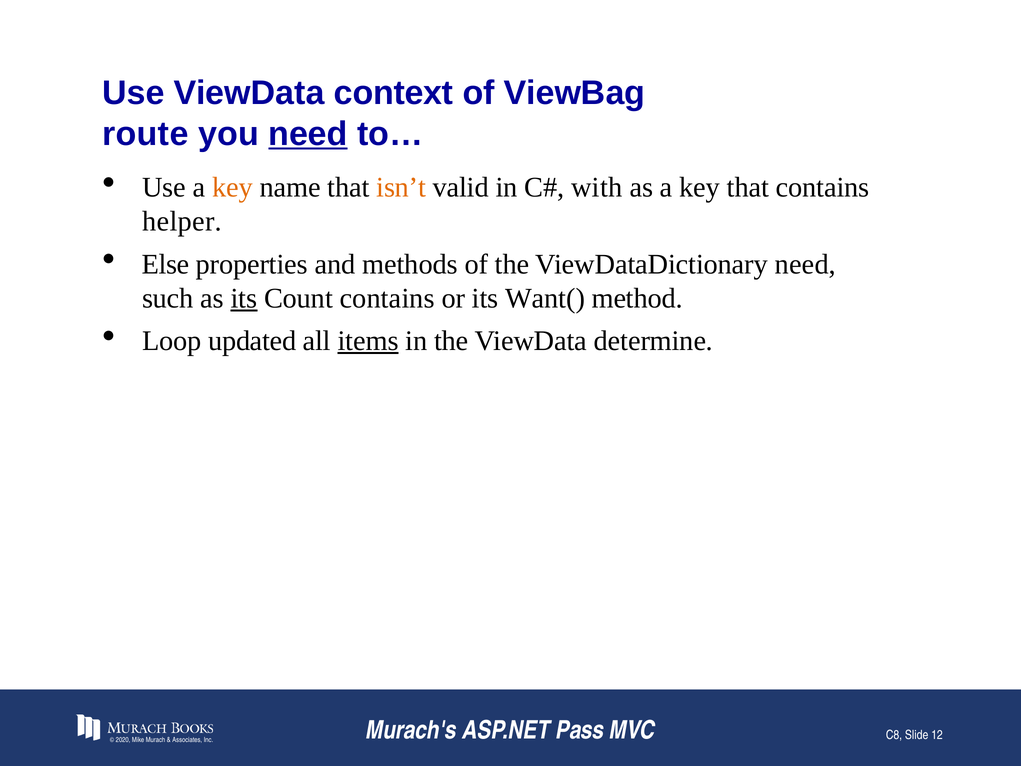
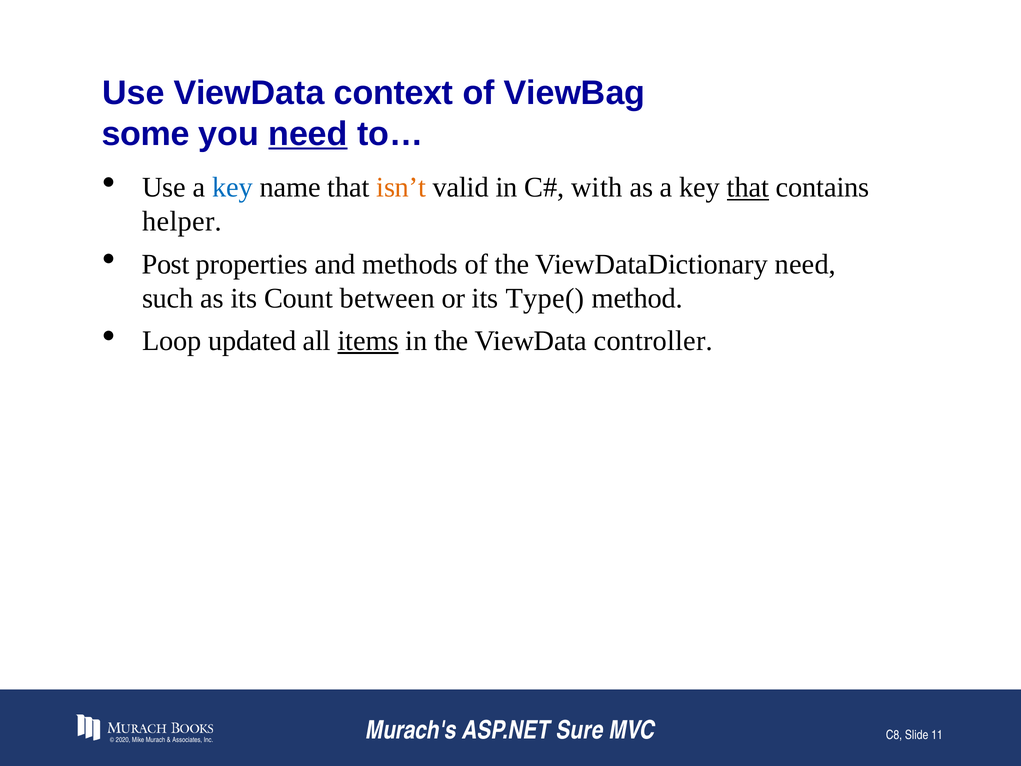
route: route -> some
key at (232, 187) colour: orange -> blue
that at (748, 187) underline: none -> present
Else: Else -> Post
its at (244, 298) underline: present -> none
Count contains: contains -> between
Want(: Want( -> Type(
determine: determine -> controller
Pass: Pass -> Sure
12: 12 -> 11
